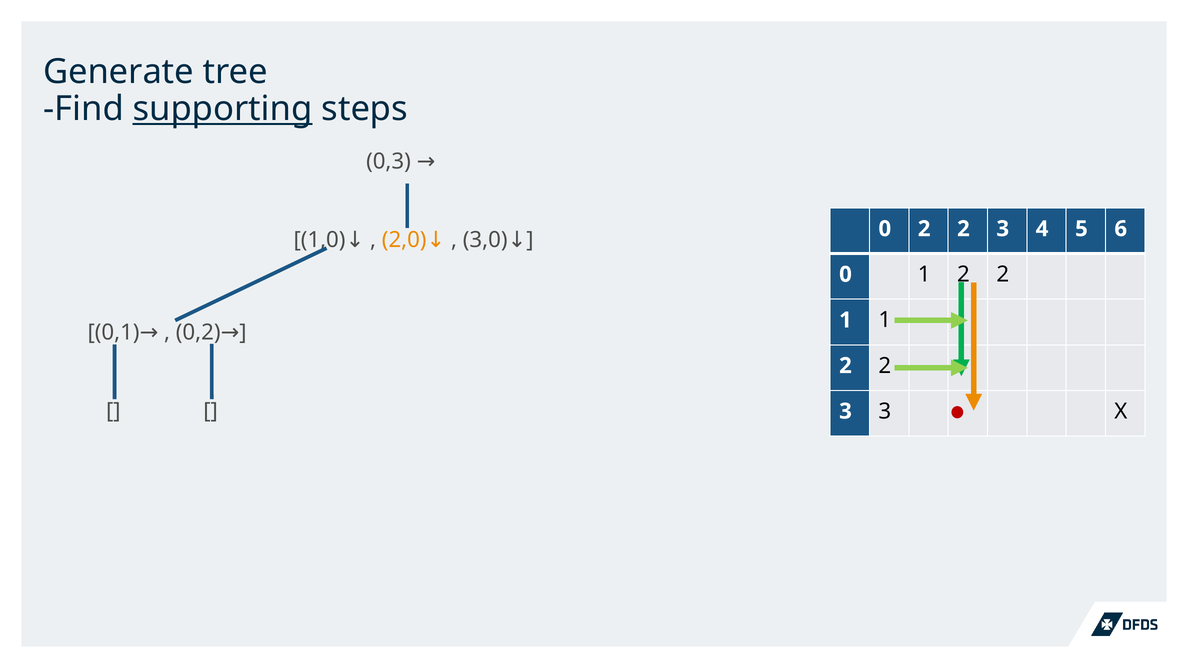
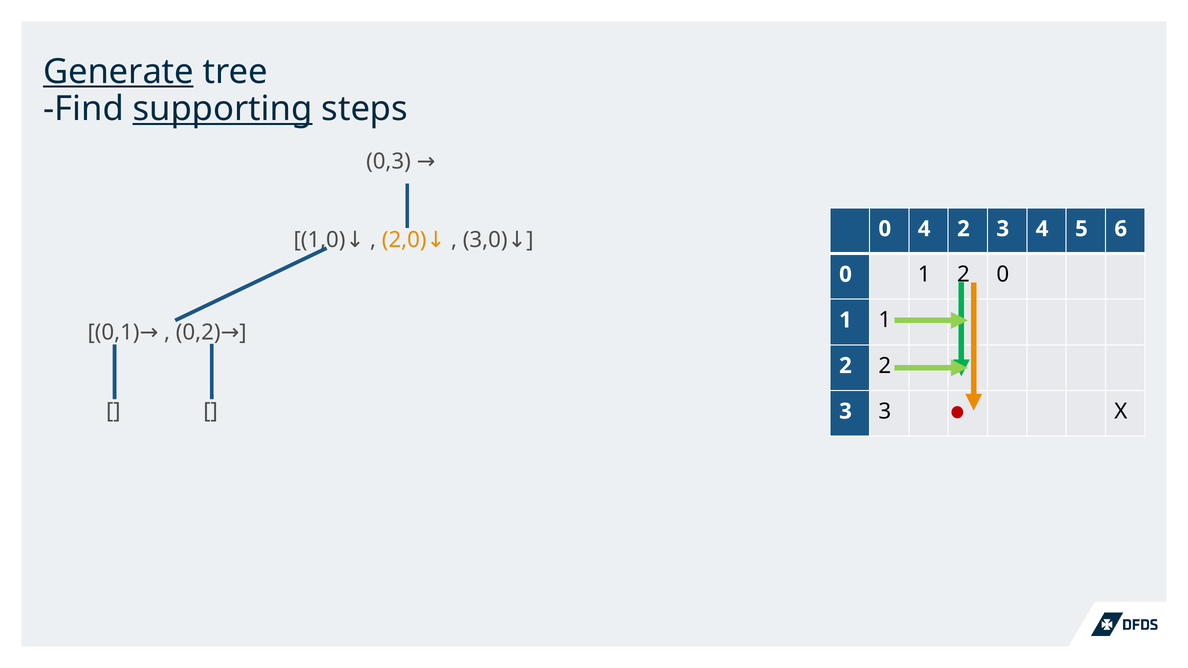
Generate underline: none -> present
0 2: 2 -> 4
2 at (1003, 275): 2 -> 0
